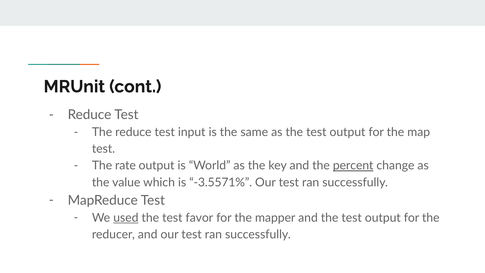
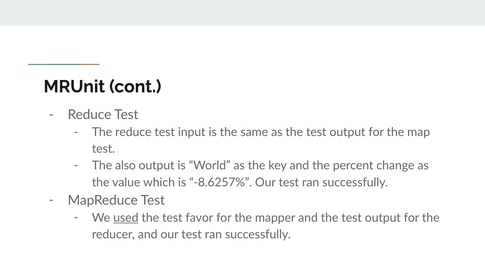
rate: rate -> also
percent underline: present -> none
-3.5571%: -3.5571% -> -8.6257%
